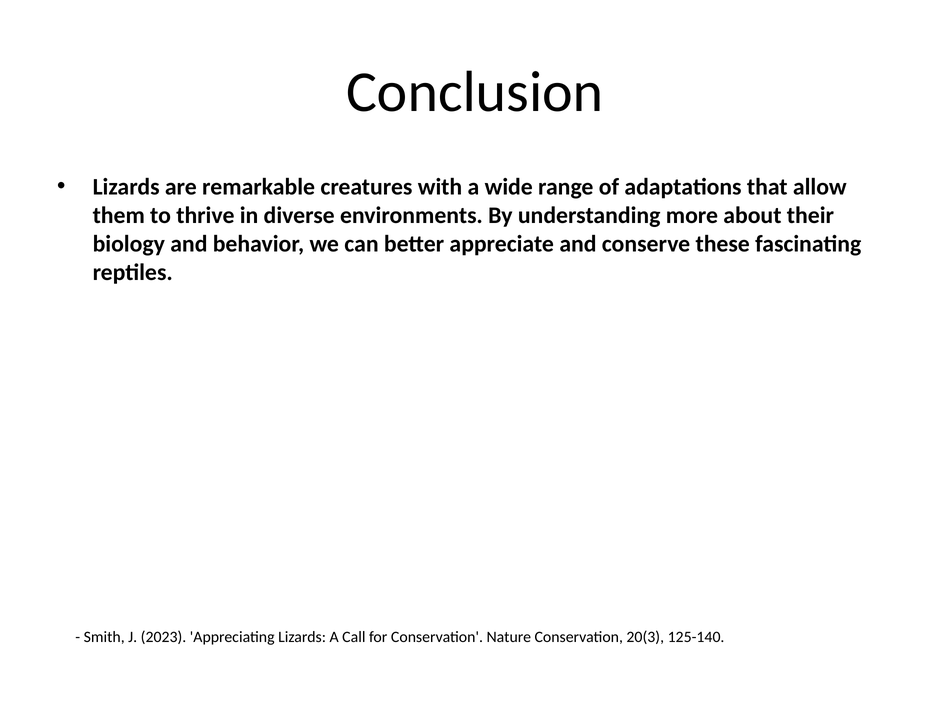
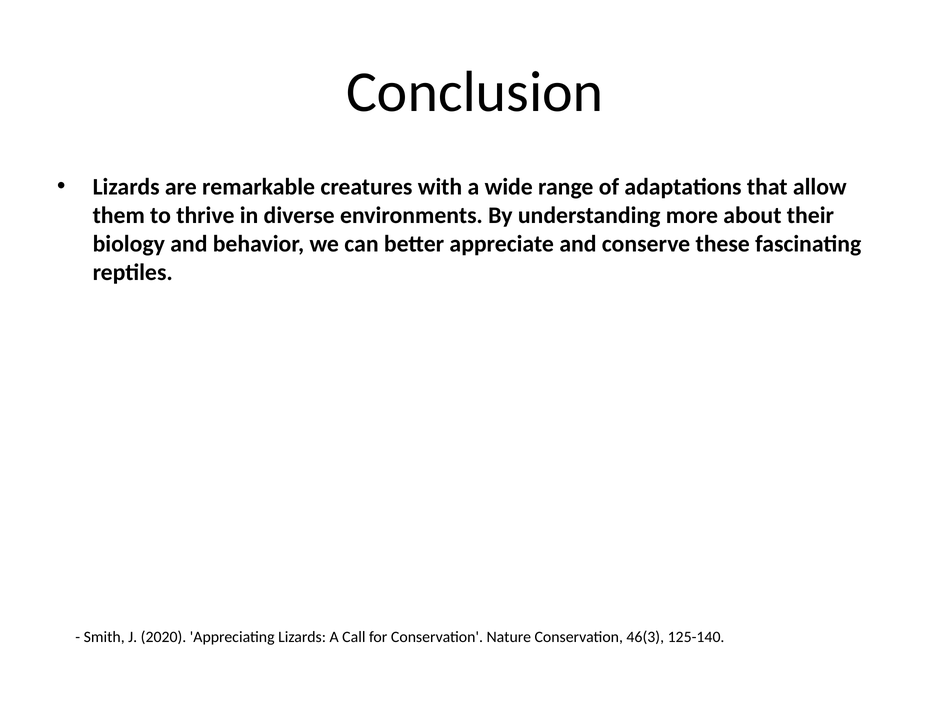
2023: 2023 -> 2020
20(3: 20(3 -> 46(3
